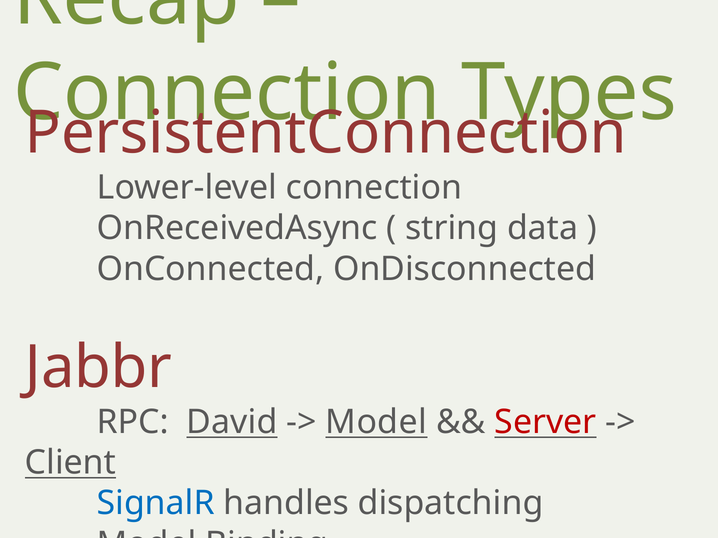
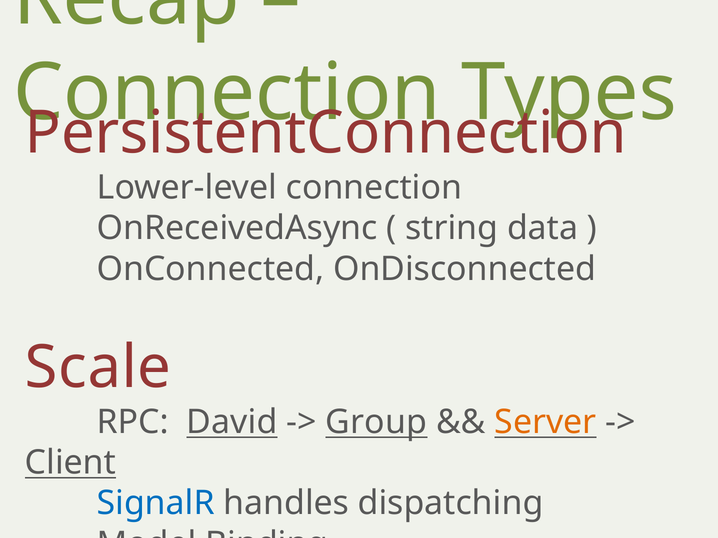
Jabbr: Jabbr -> Scale
Model at (376, 422): Model -> Group
Server colour: red -> orange
